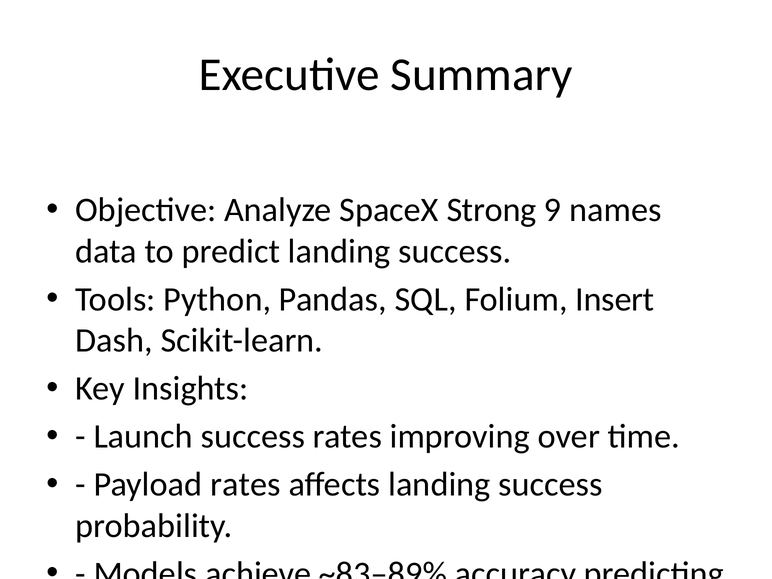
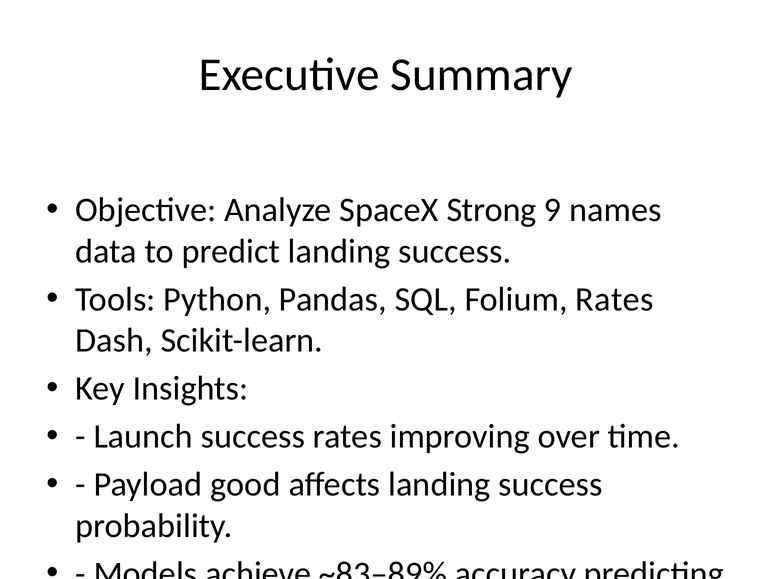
Folium Insert: Insert -> Rates
Payload rates: rates -> good
